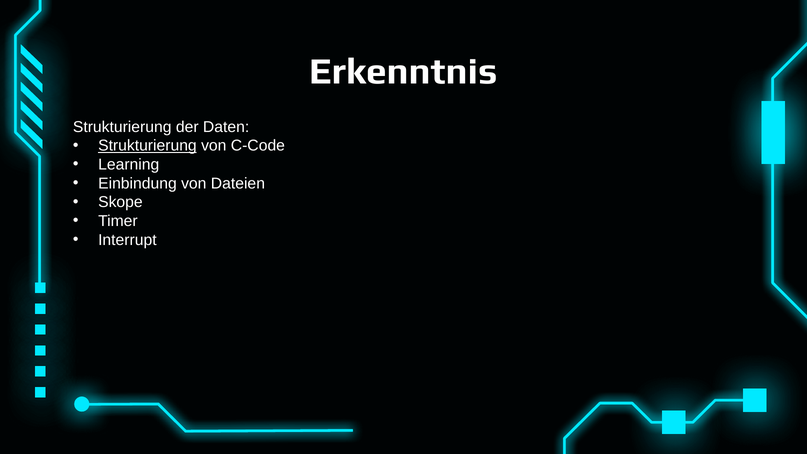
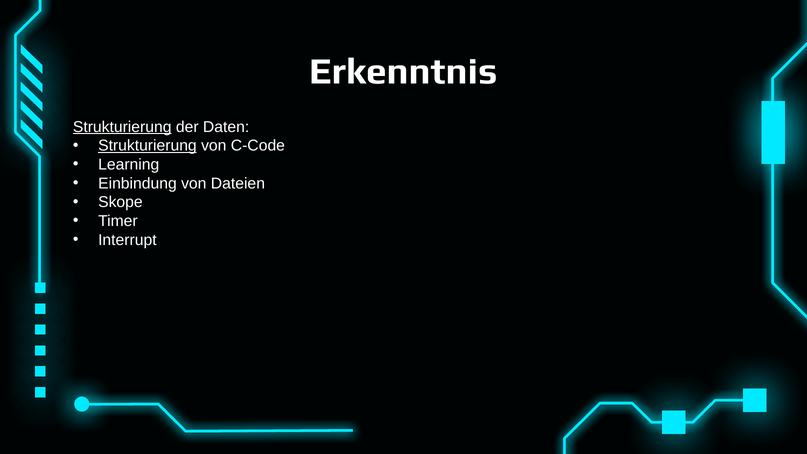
Strukturierung at (122, 127) underline: none -> present
